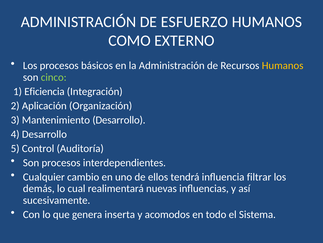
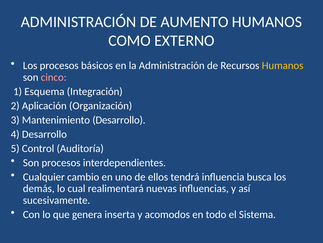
ESFUERZO: ESFUERZO -> AUMENTO
cinco colour: light green -> pink
Eficiencia: Eficiencia -> Esquema
filtrar: filtrar -> busca
